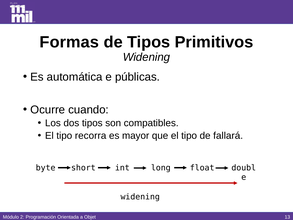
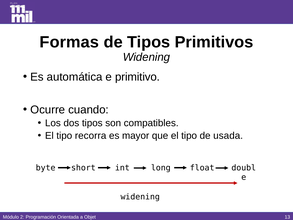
públicas: públicas -> primitivo
fallará: fallará -> usada
